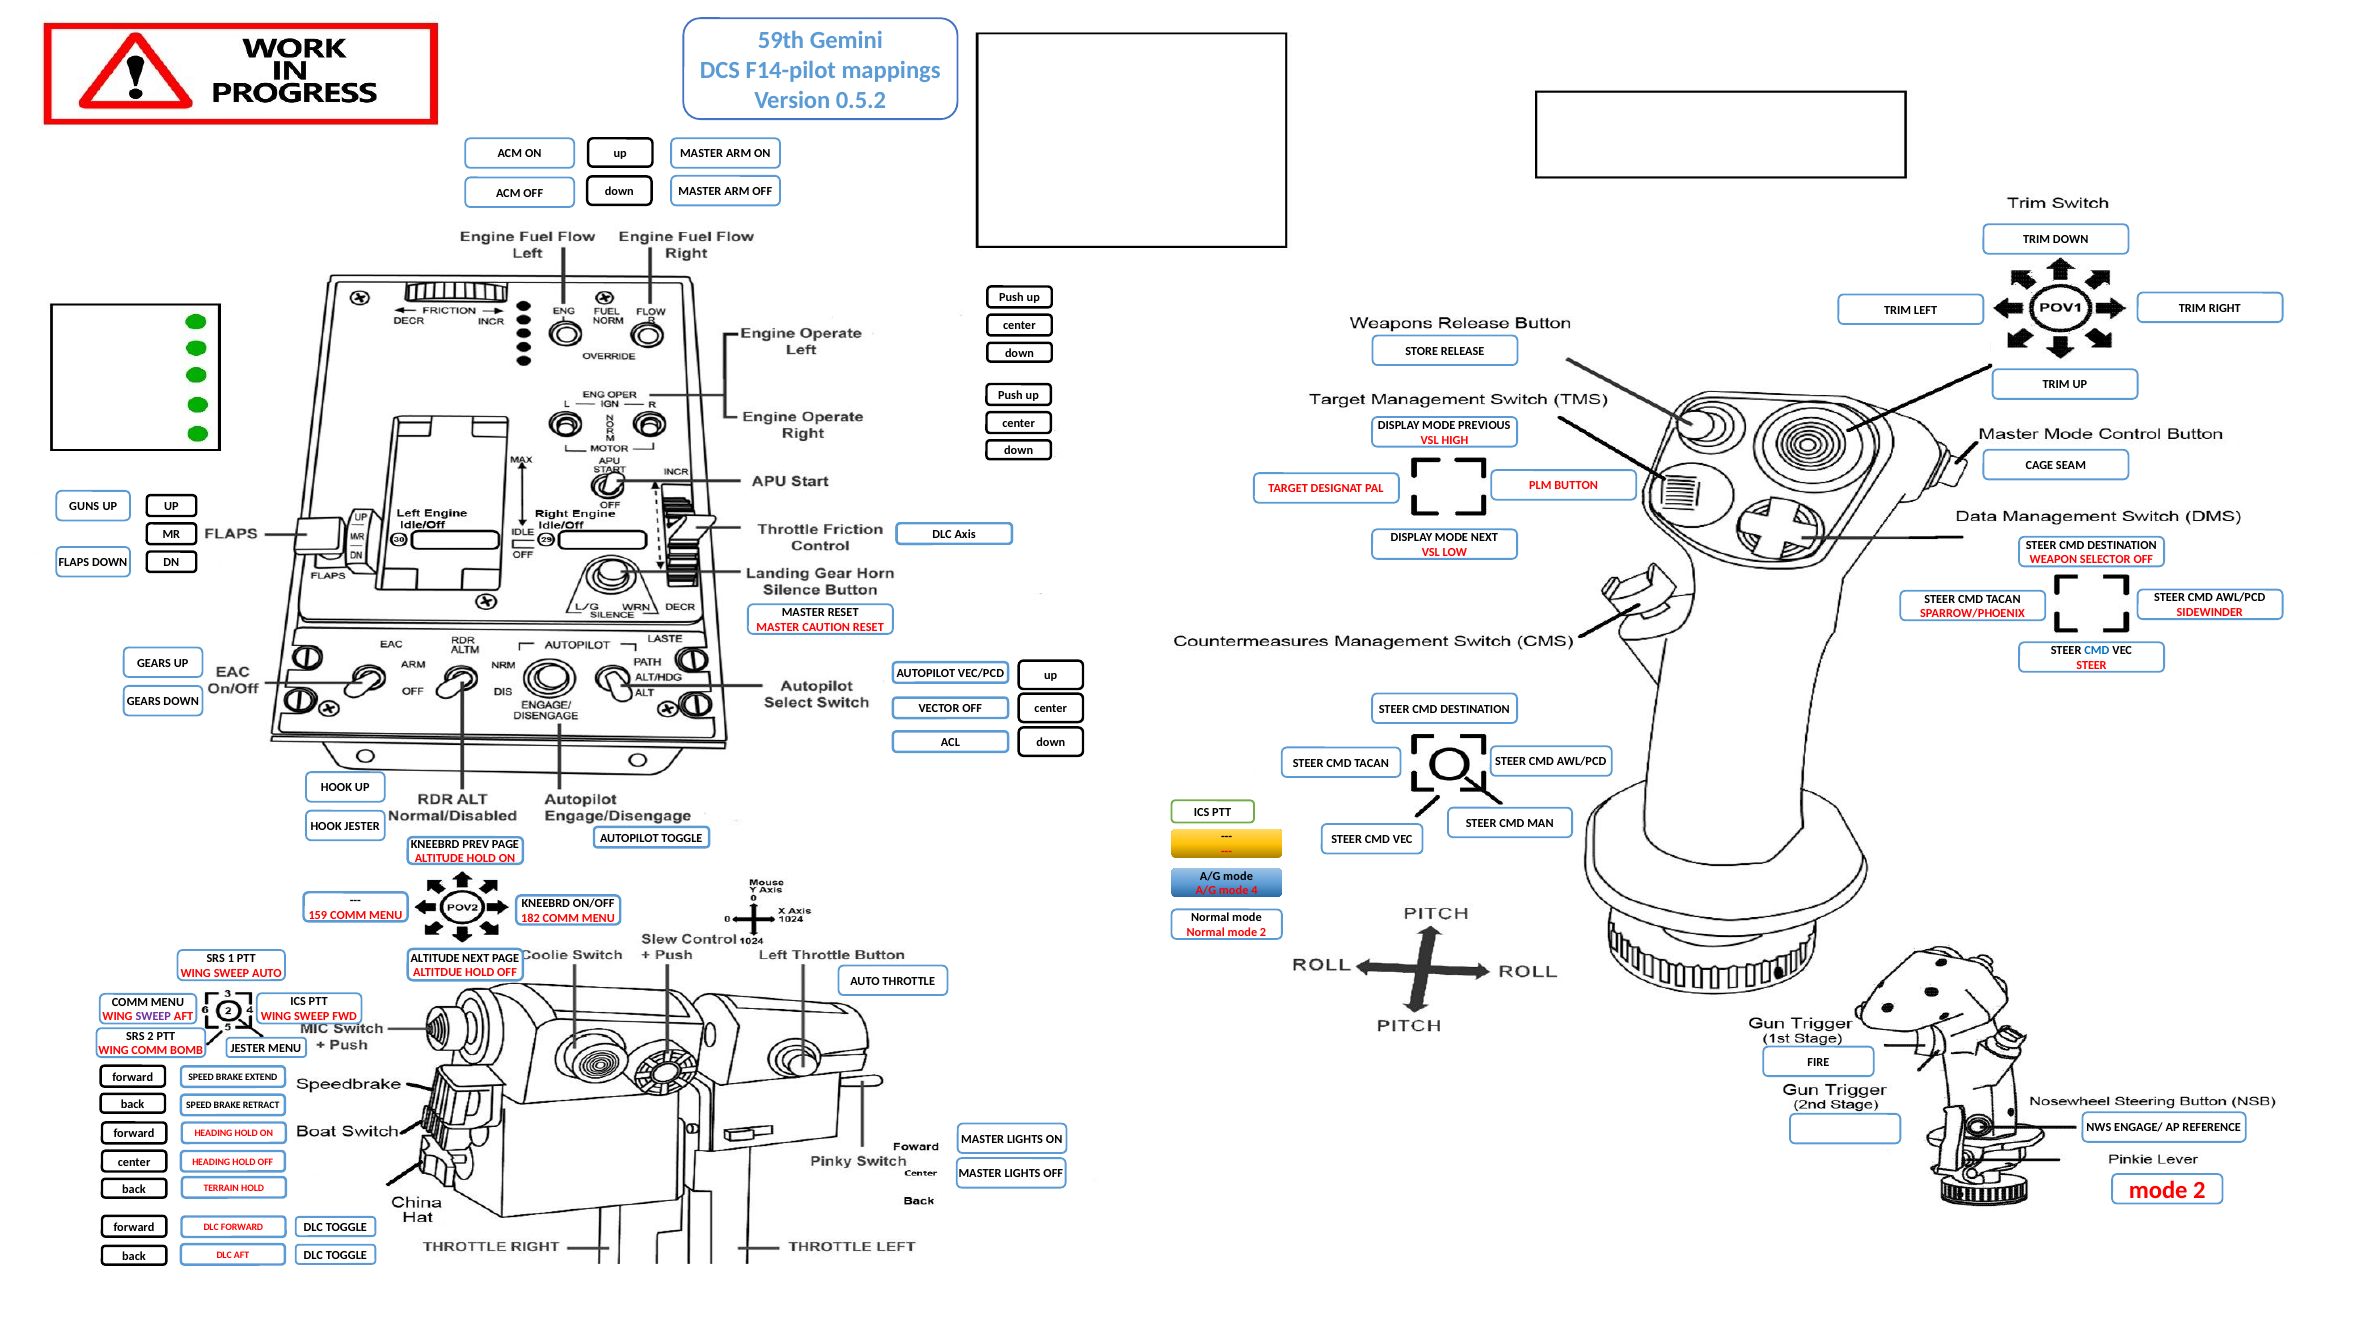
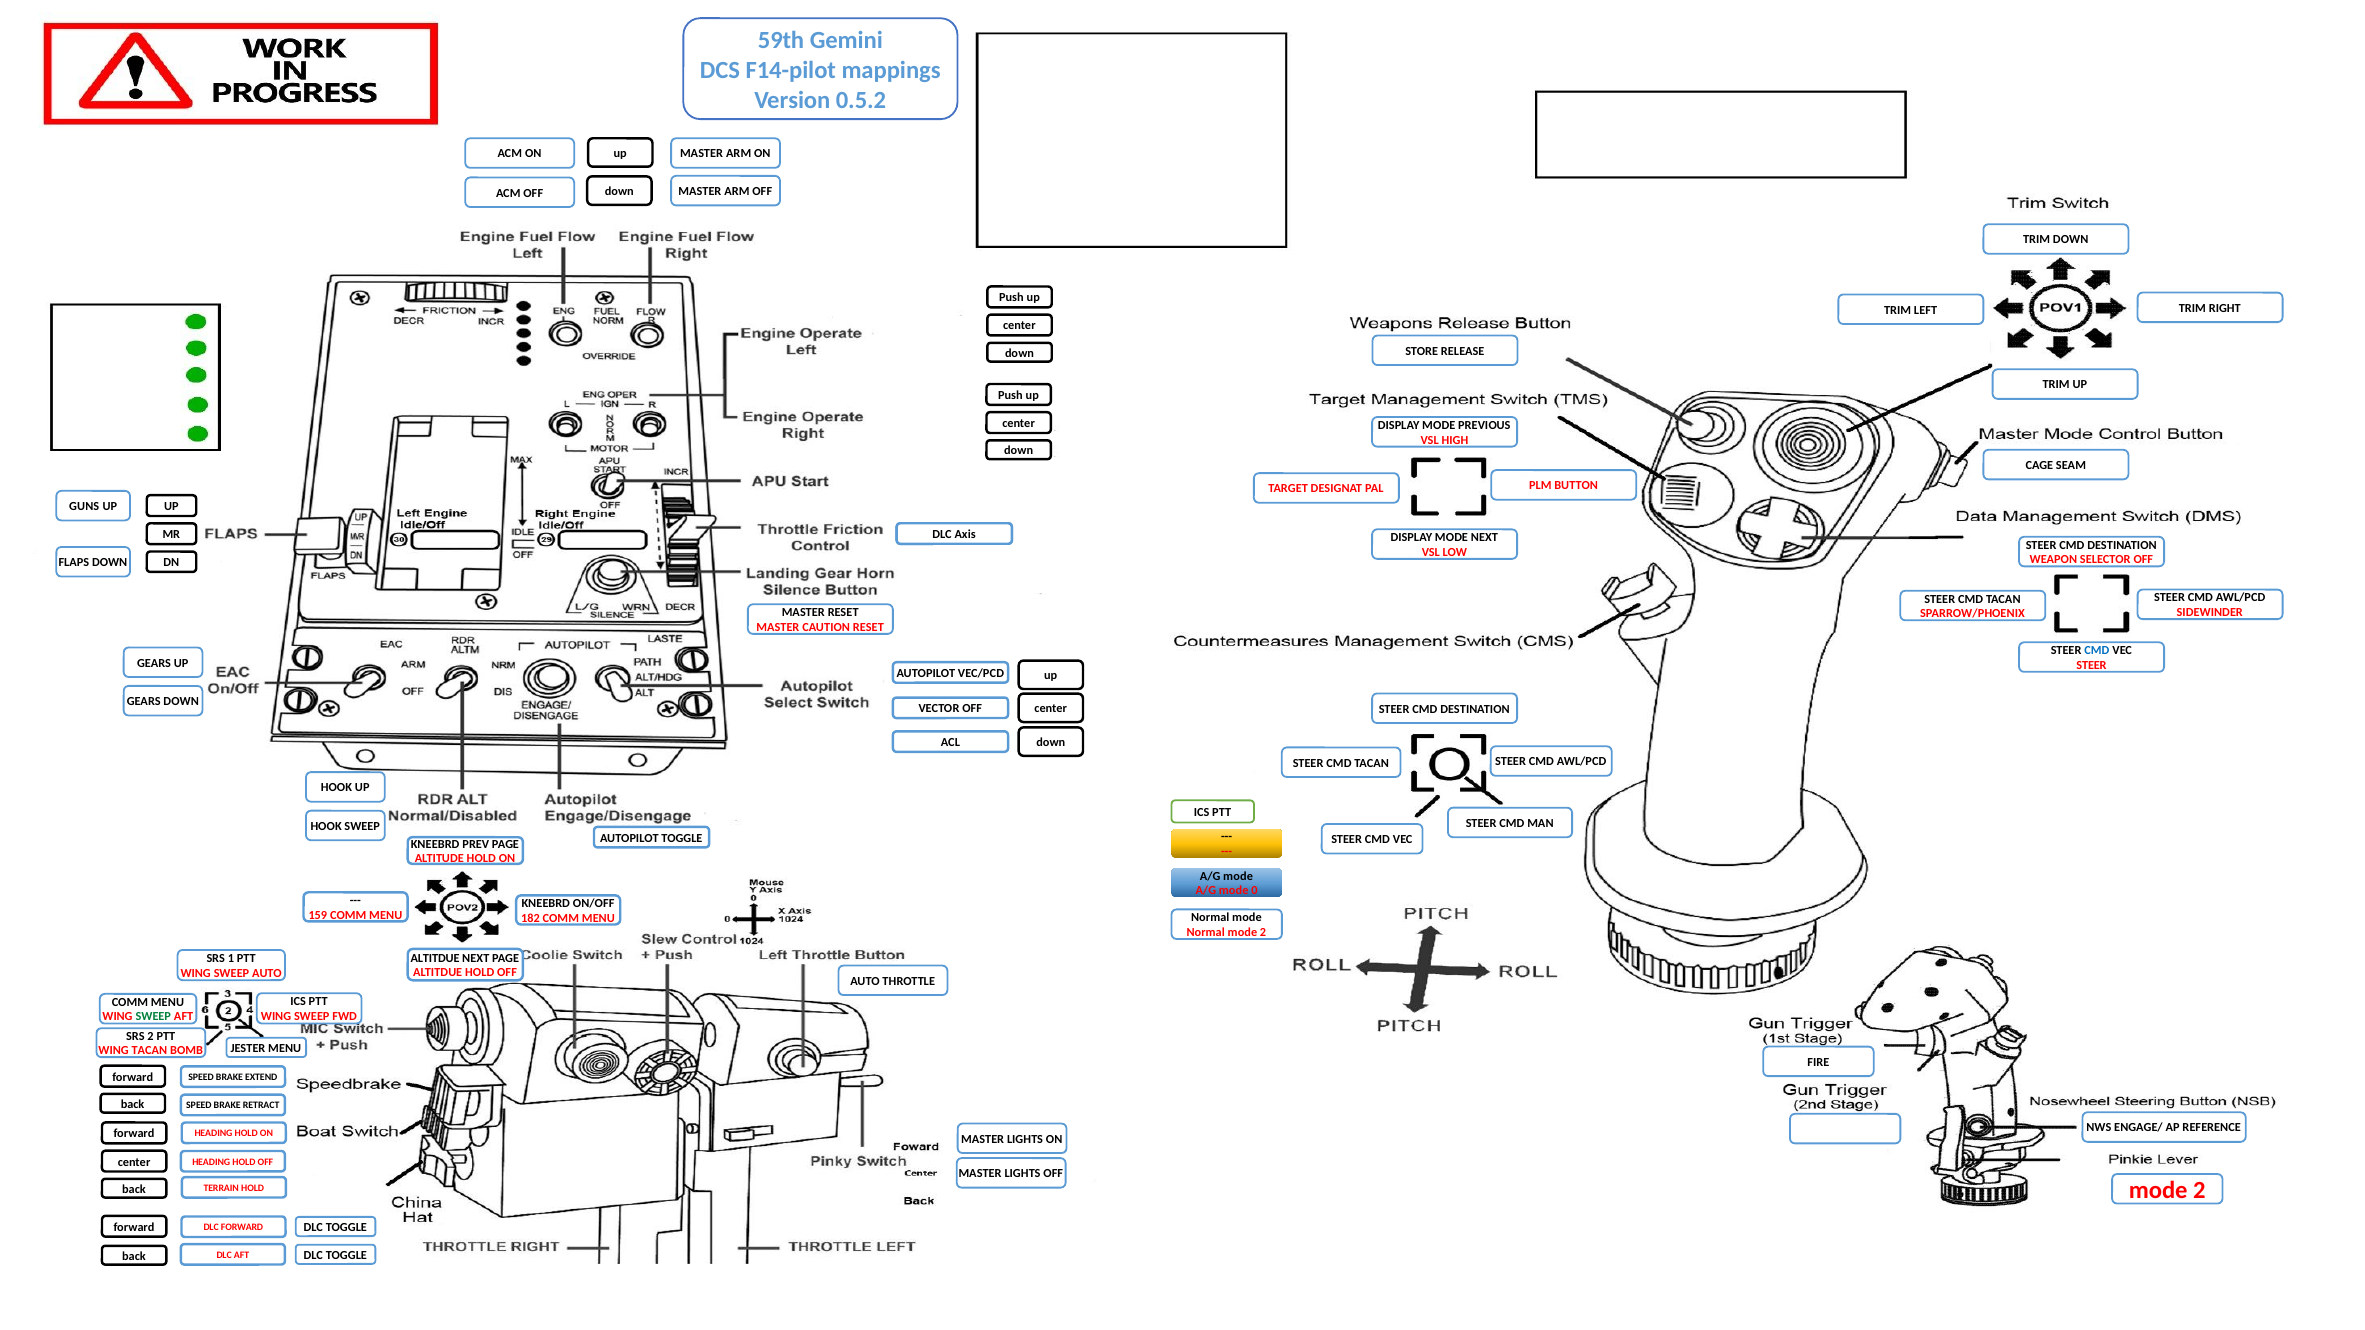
HOOK JESTER: JESTER -> SWEEP
4: 4 -> 0
ALTITUDE at (435, 958): ALTITUDE -> ALTITDUE
SWEEP at (153, 1017) colour: purple -> green
WING COMM: COMM -> TACAN
